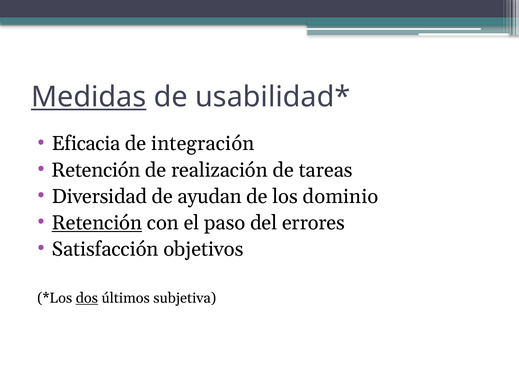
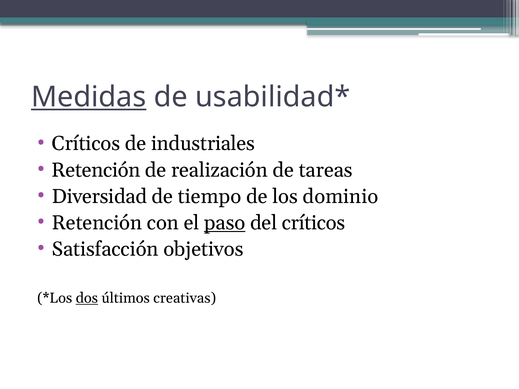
Eficacia at (86, 144): Eficacia -> Críticos
integración: integración -> industriales
ayudan: ayudan -> tiempo
Retención at (97, 223) underline: present -> none
paso underline: none -> present
del errores: errores -> críticos
subjetiva: subjetiva -> creativas
